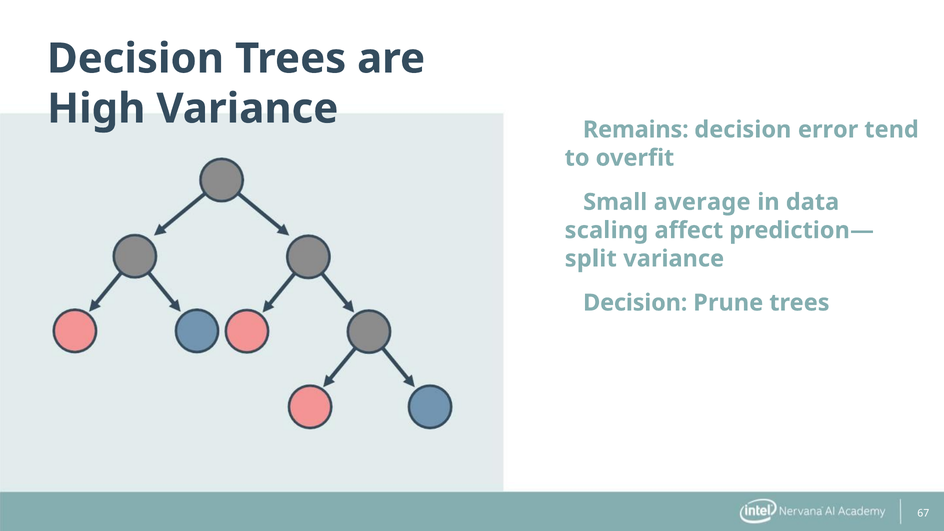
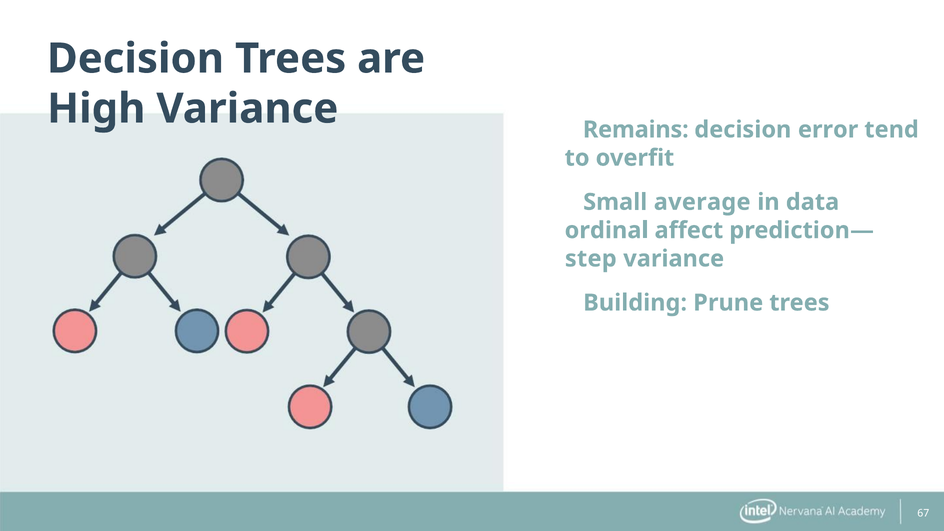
scaling: scaling -> ordinal
split: split -> step
Decision at (635, 303): Decision -> Building
